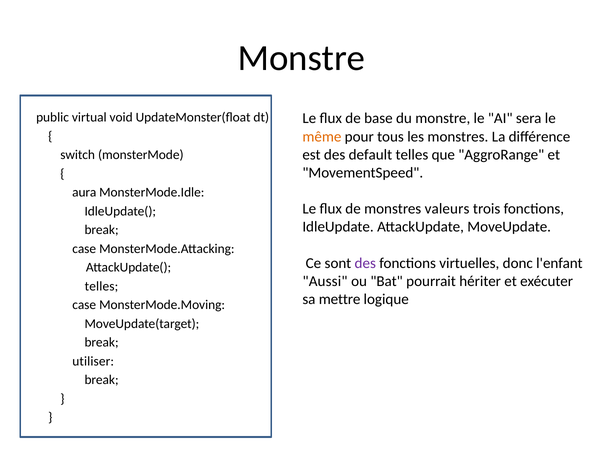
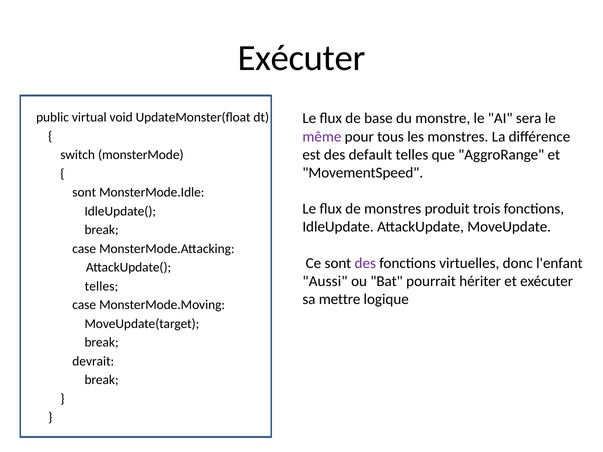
Monstre at (301, 58): Monstre -> Exécuter
même colour: orange -> purple
aura at (84, 193): aura -> sont
valeurs: valeurs -> produit
utiliser: utiliser -> devrait
